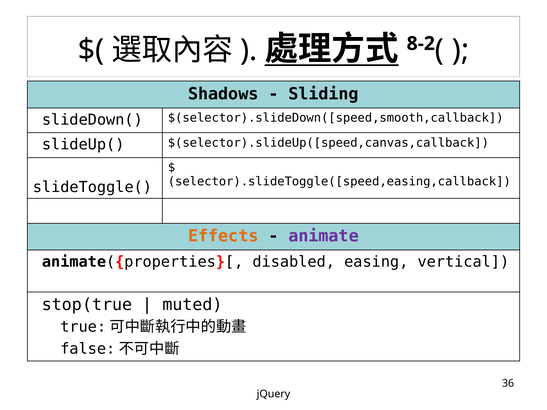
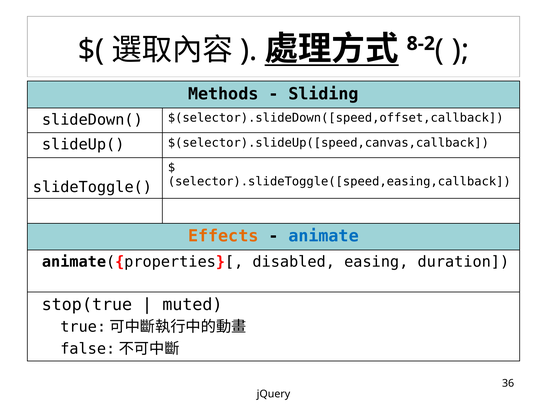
Shadows: Shadows -> Methods
$(selector).slideDown([speed,smooth,callback: $(selector).slideDown([speed,smooth,callback -> $(selector).slideDown([speed,offset,callback
animate colour: purple -> blue
vertical: vertical -> duration
